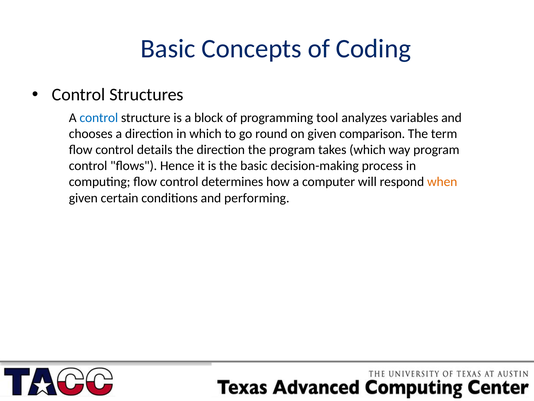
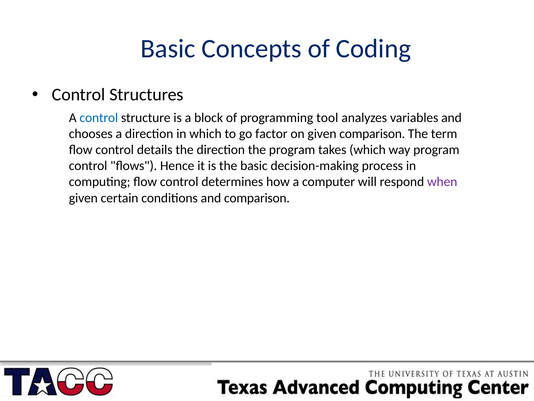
round: round -> factor
when colour: orange -> purple
and performing: performing -> comparison
